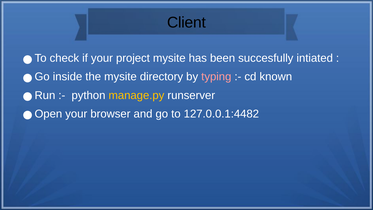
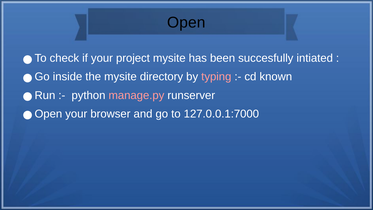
Client: Client -> Open
manage.py colour: yellow -> pink
127.0.0.1:4482: 127.0.0.1:4482 -> 127.0.0.1:7000
